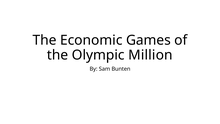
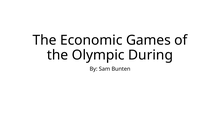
Million: Million -> During
